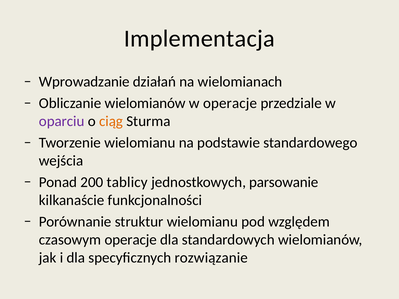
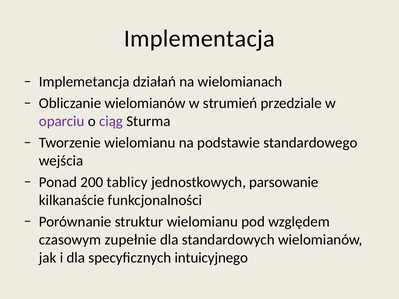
Wprowadzanie: Wprowadzanie -> Implemetancja
w operacje: operacje -> strumień
ciąg colour: orange -> purple
czasowym operacje: operacje -> zupełnie
rozwiązanie: rozwiązanie -> intuicyjnego
